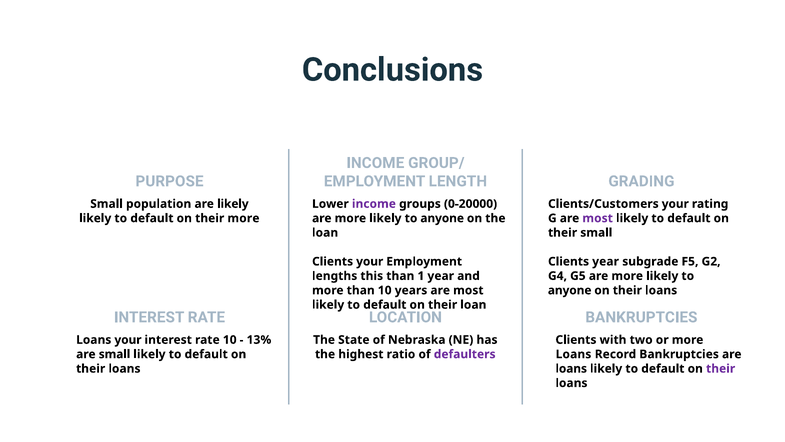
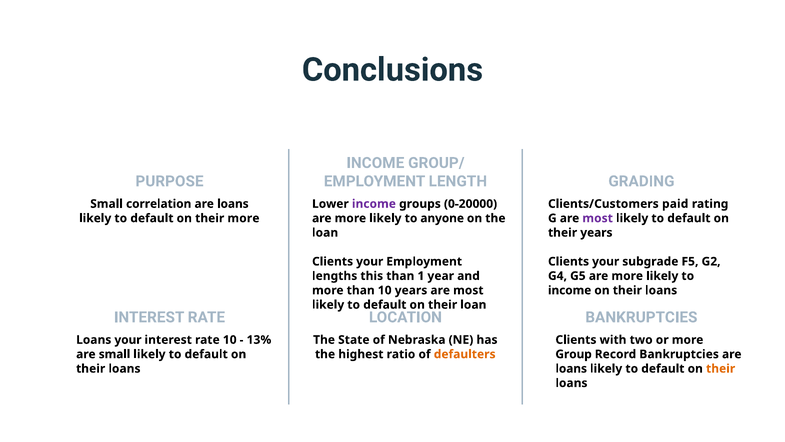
population: population -> correlation
likely at (233, 204): likely -> loans
Clients/Customers your: your -> paid
their small: small -> years
year at (606, 261): year -> your
anyone at (570, 290): anyone -> income
defaulters colour: purple -> orange
Loans at (573, 354): Loans -> Group
their at (721, 368) colour: purple -> orange
